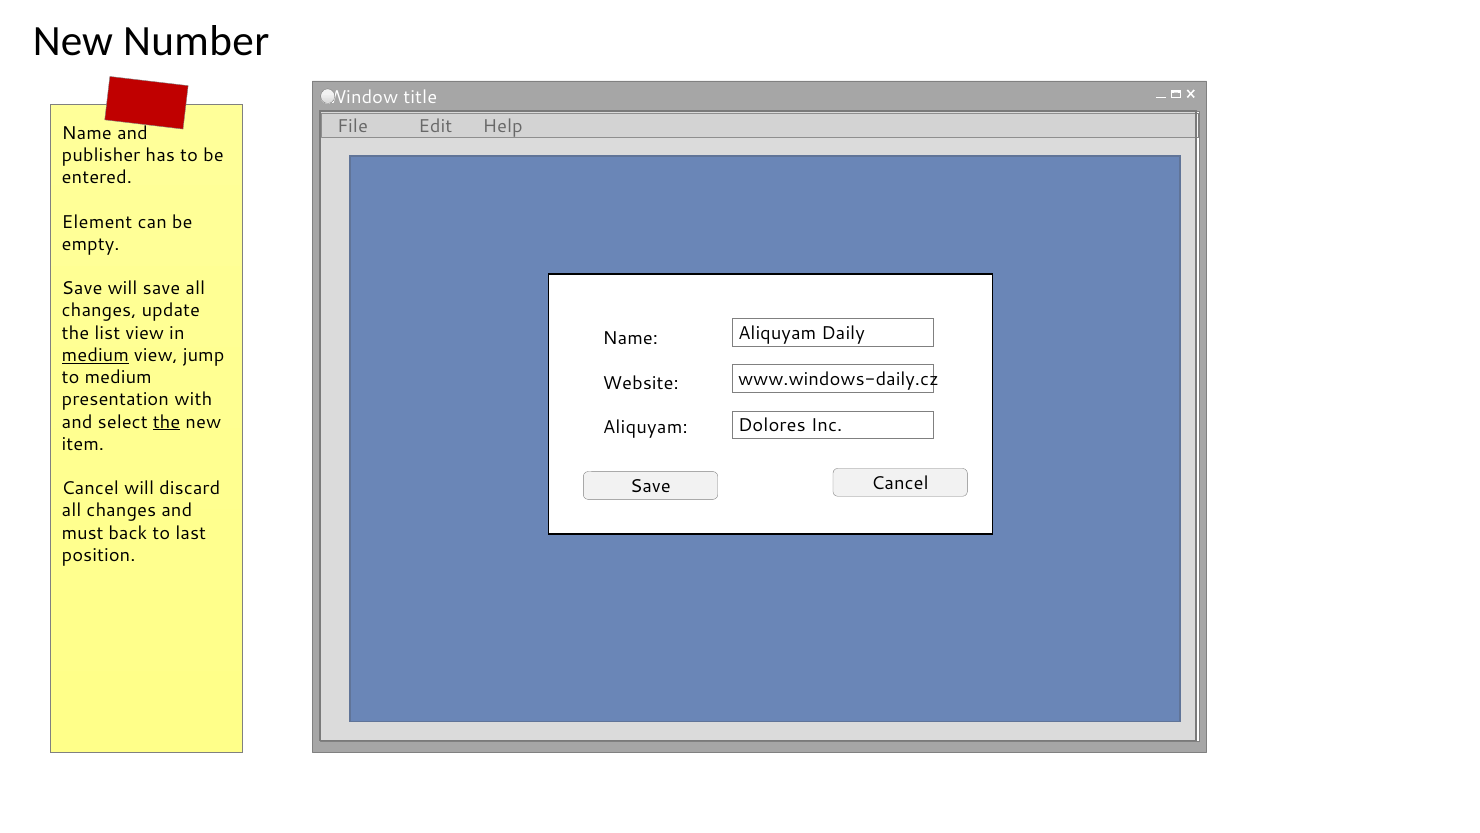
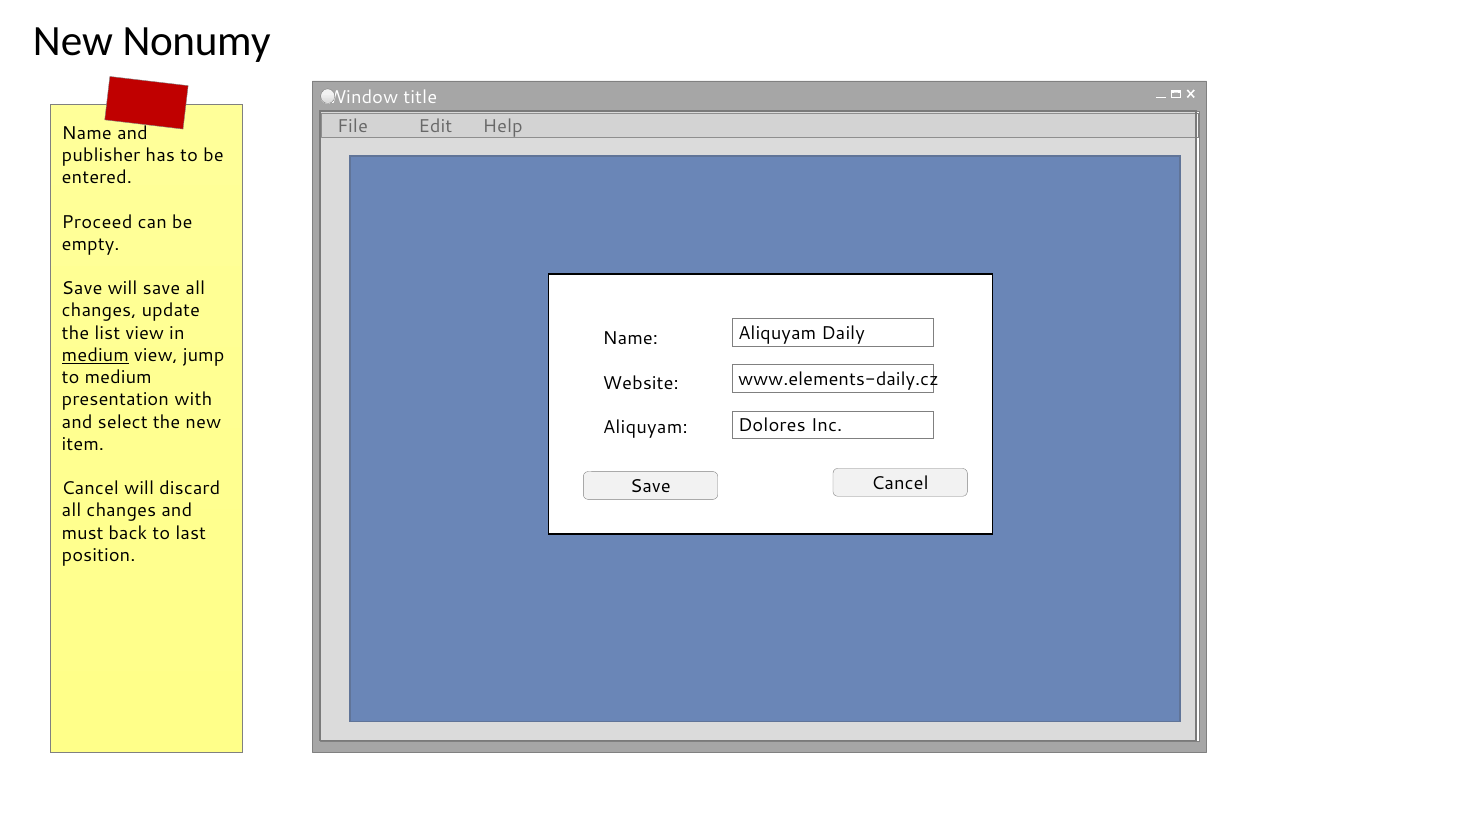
Number: Number -> Nonumy
Element: Element -> Proceed
www.windows-daily.cz: www.windows-daily.cz -> www.elements-daily.cz
the at (167, 422) underline: present -> none
